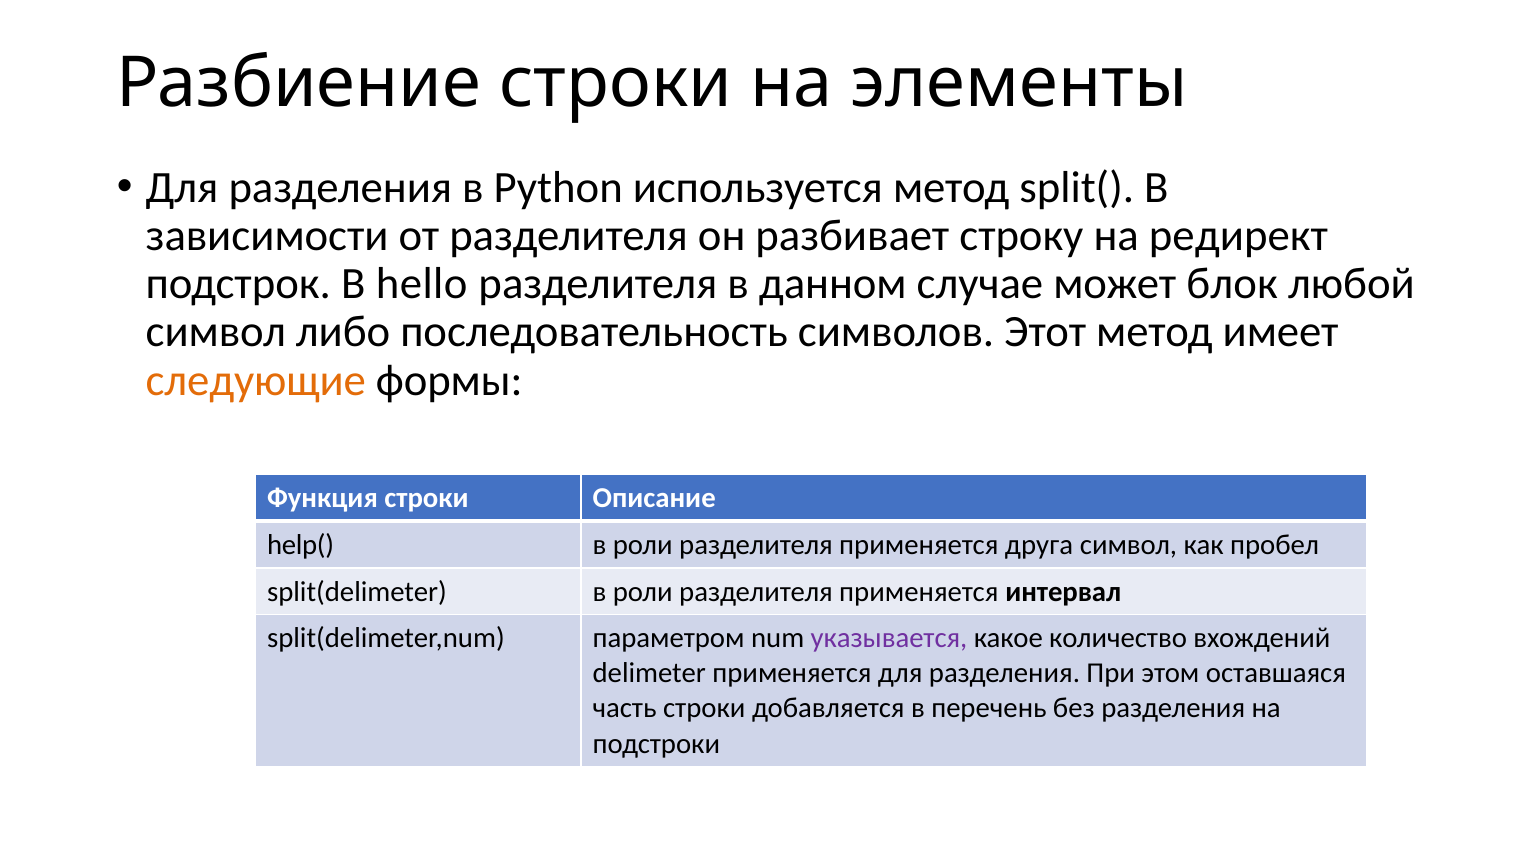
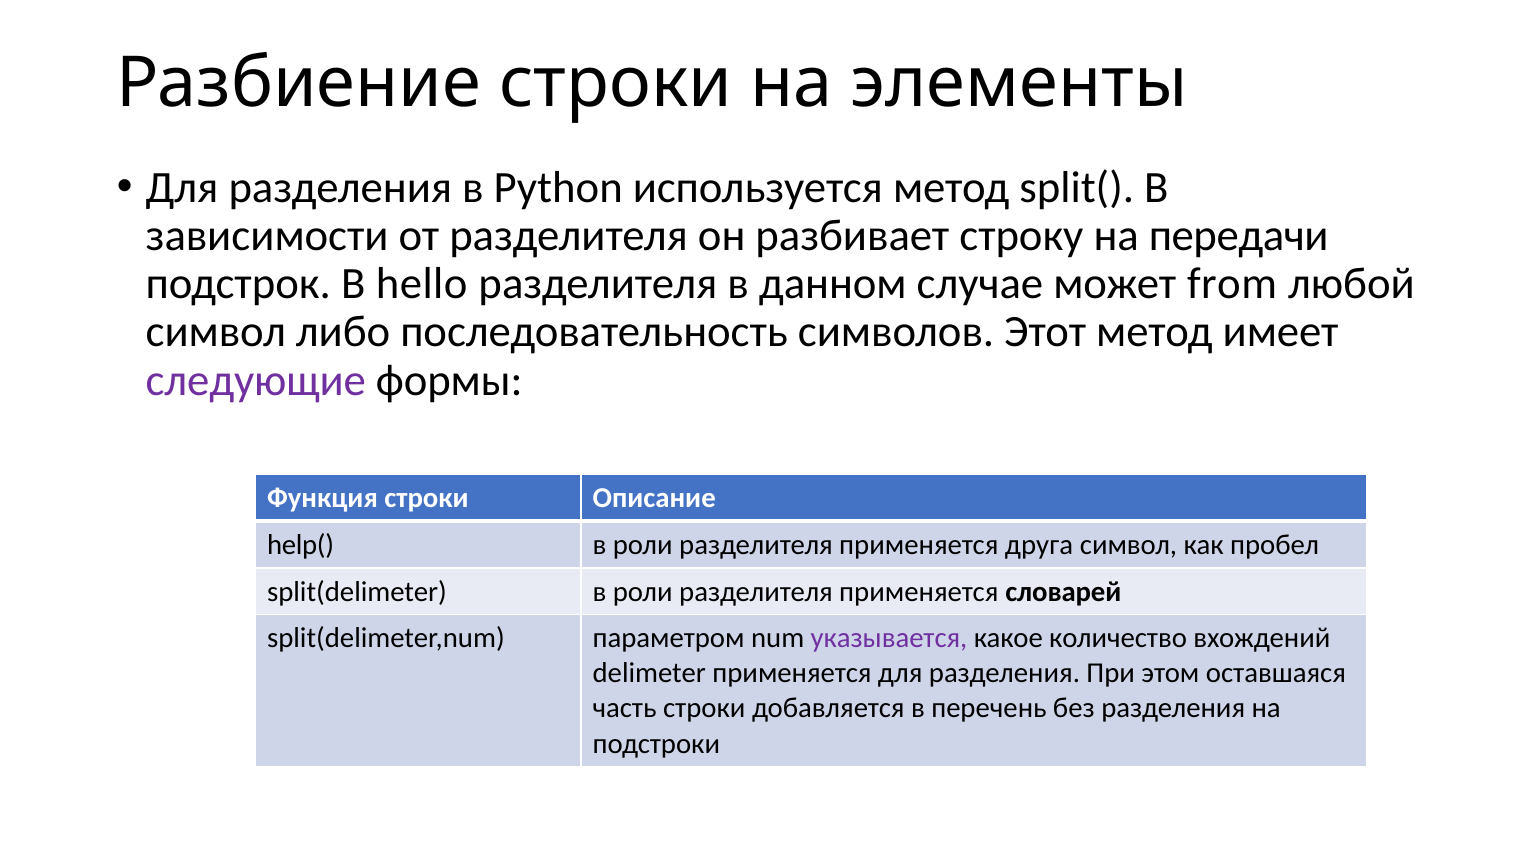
редирект: редирект -> передачи
блок: блок -> from
следующие colour: orange -> purple
интервал: интервал -> словарей
